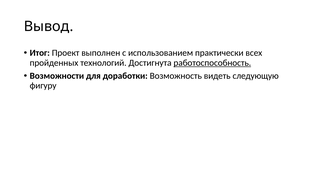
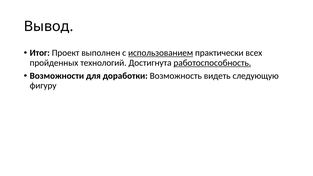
использованием underline: none -> present
